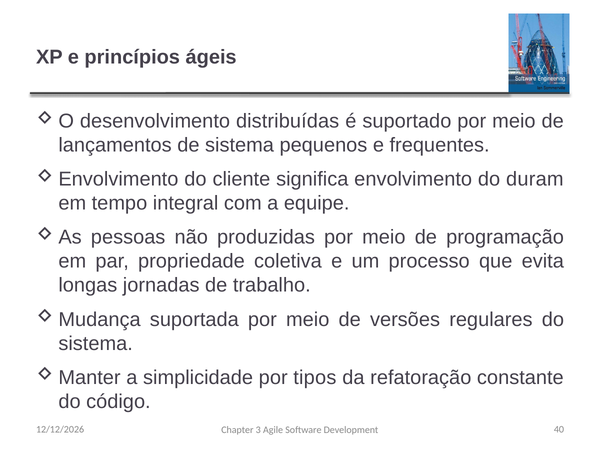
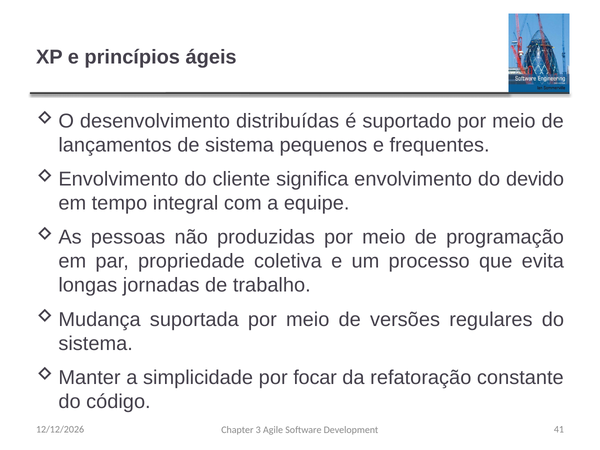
duram: duram -> devido
tipos: tipos -> focar
40: 40 -> 41
